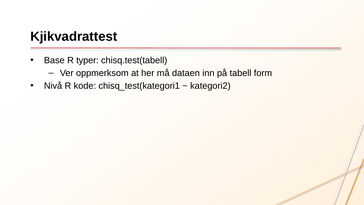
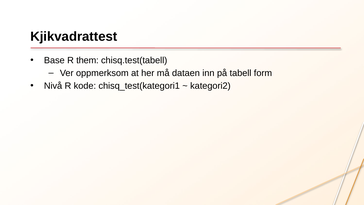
typer: typer -> them
